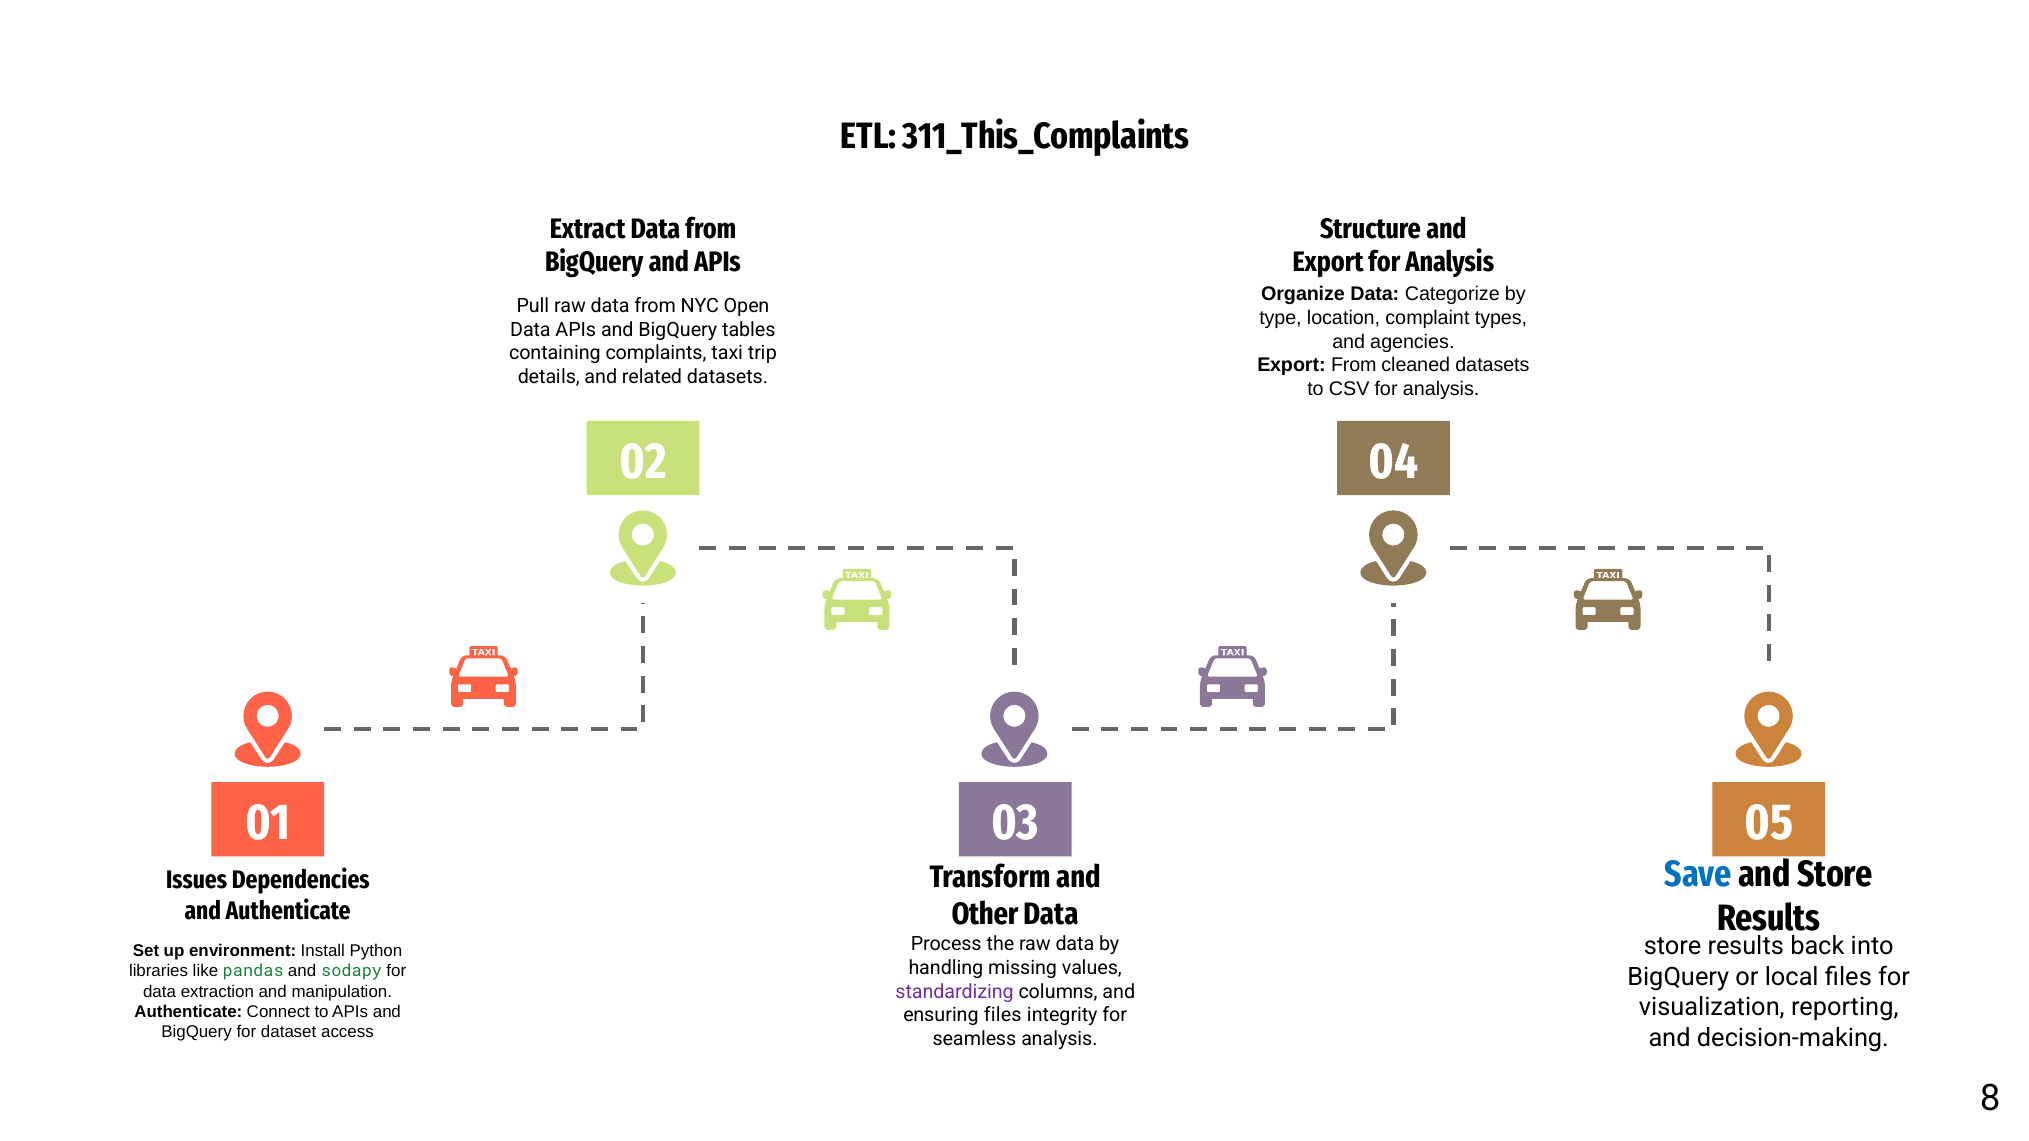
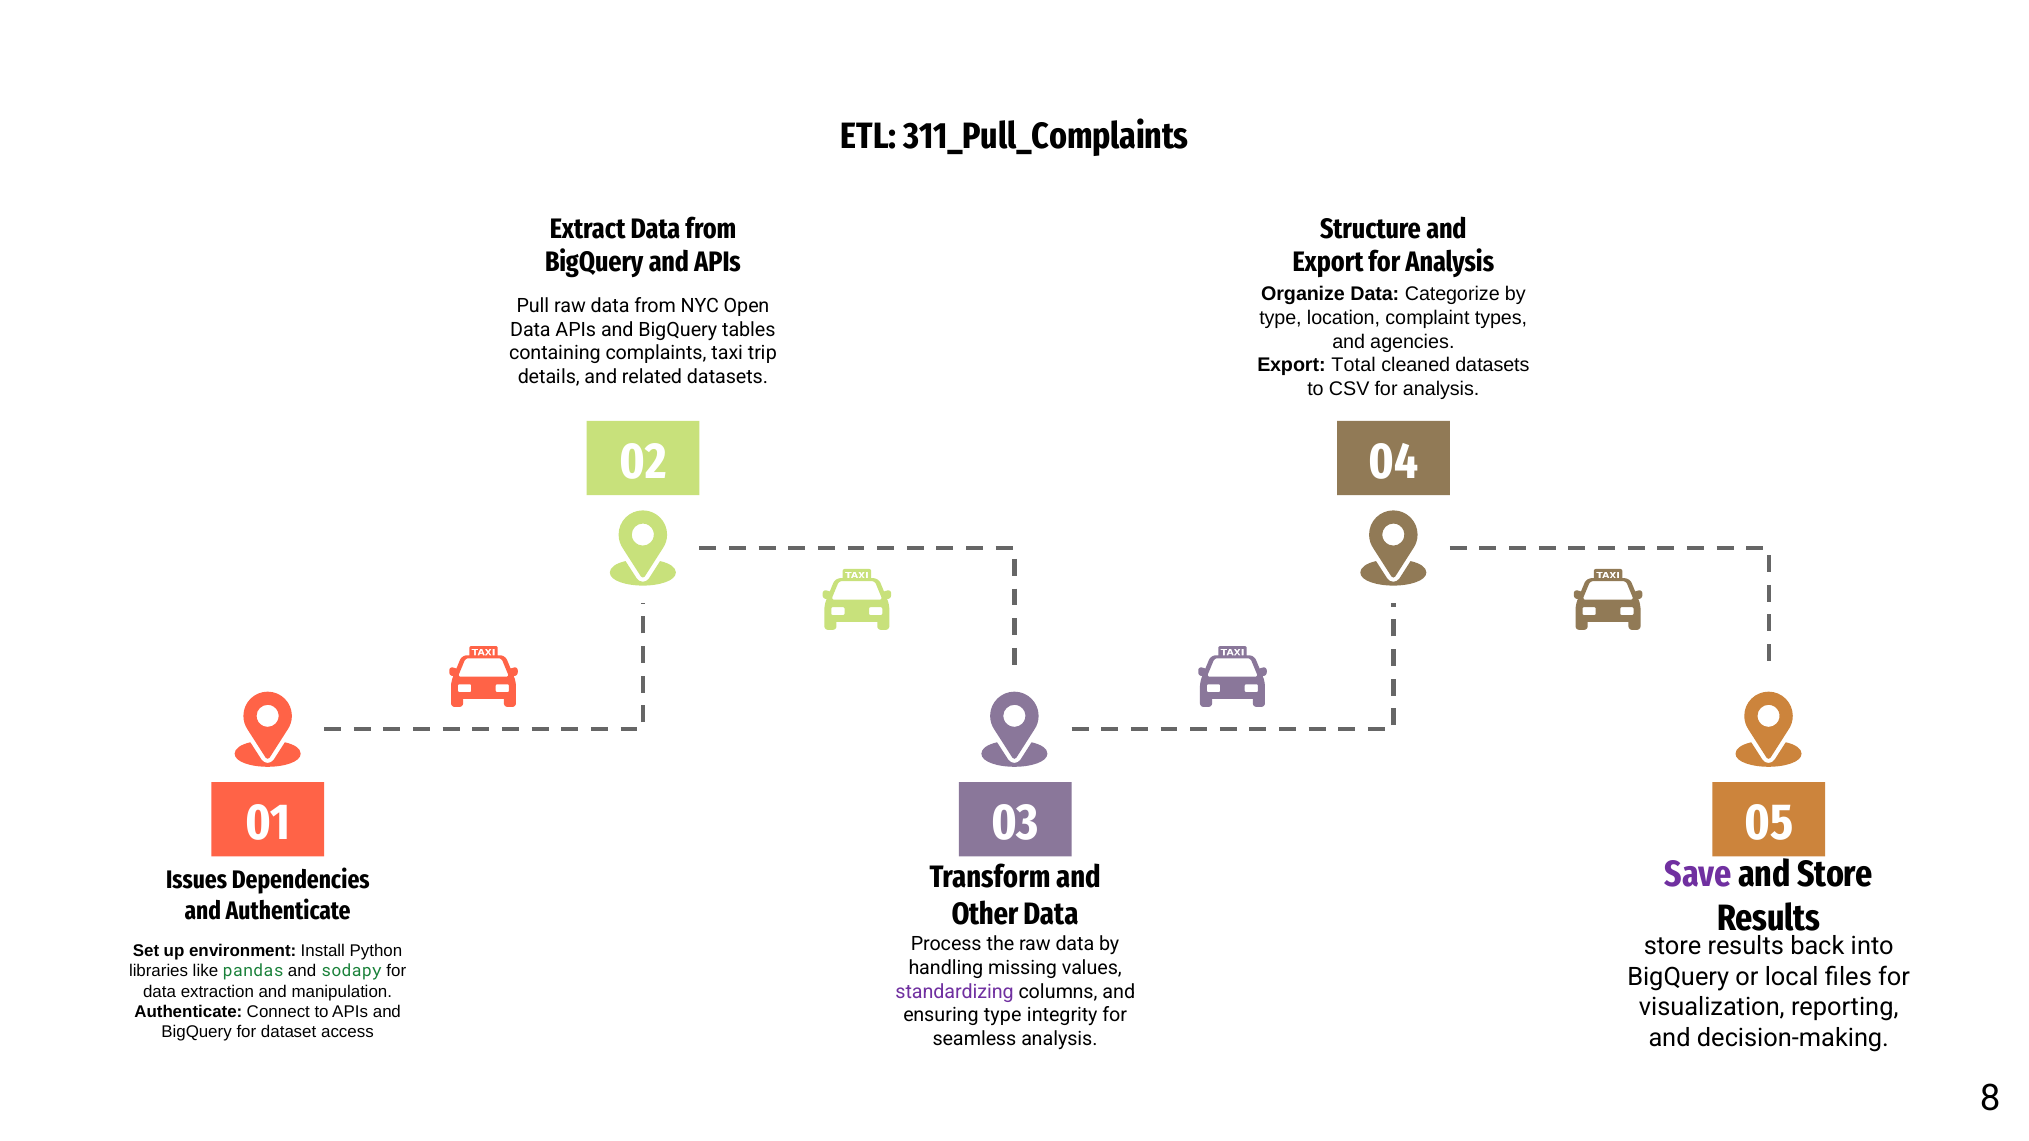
311_This_Complaints: 311_This_Complaints -> 311_Pull_Complaints
Export From: From -> Total
Save colour: blue -> purple
ensuring files: files -> type
